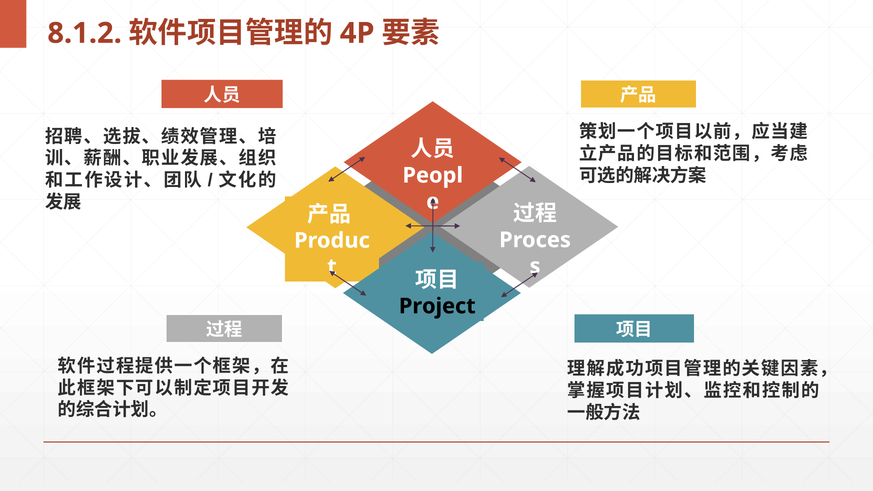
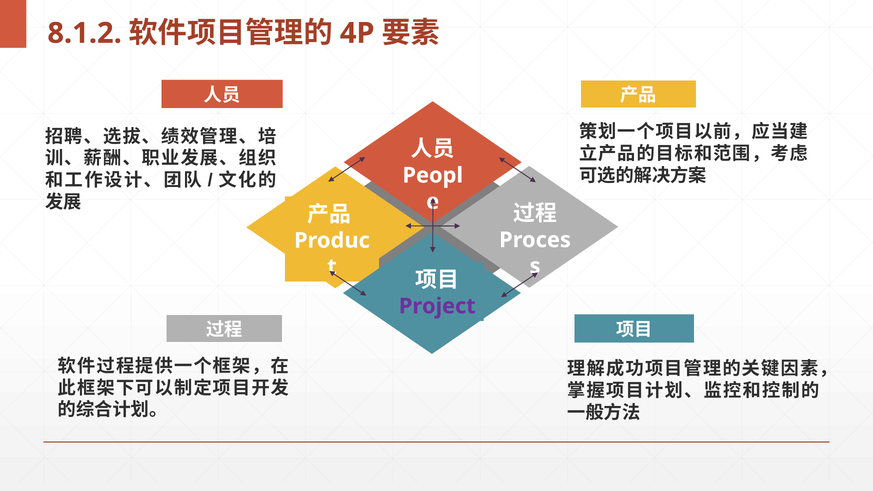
Project colour: black -> purple
